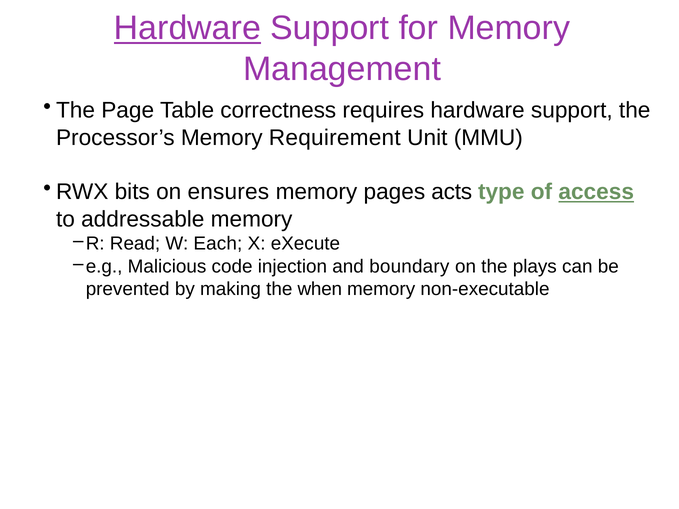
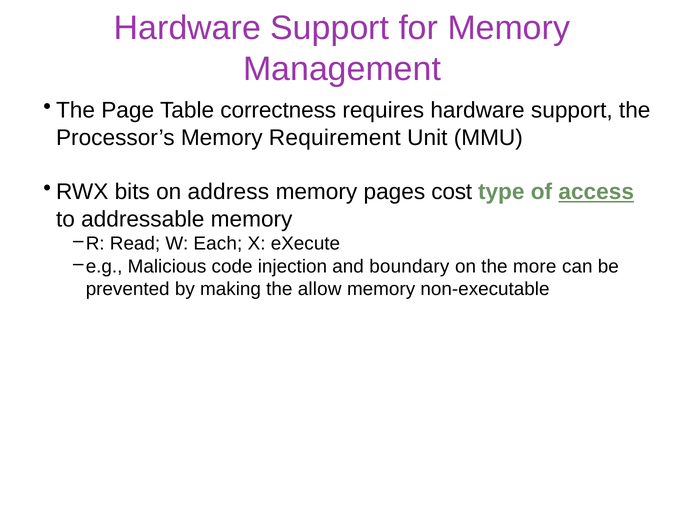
Hardware at (187, 28) underline: present -> none
ensures: ensures -> address
acts: acts -> cost
plays: plays -> more
when: when -> allow
